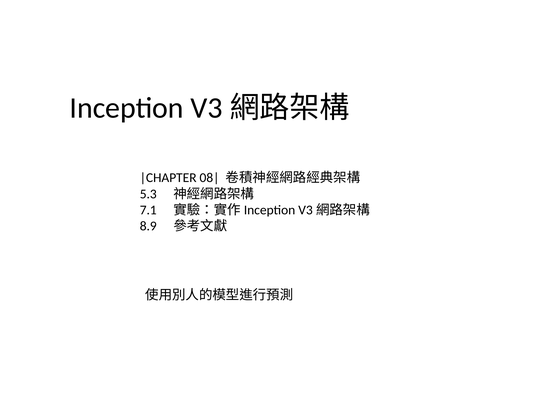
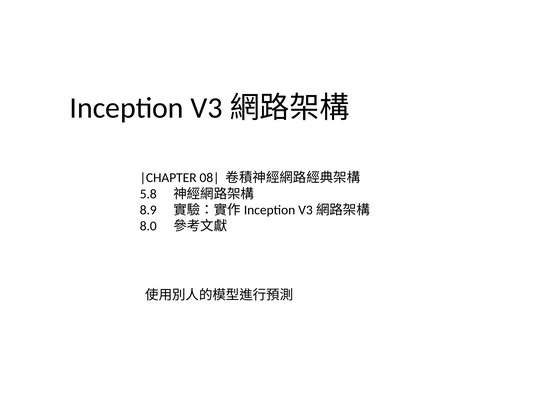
5.3: 5.3 -> 5.8
7.1: 7.1 -> 8.9
8.9: 8.9 -> 8.0
